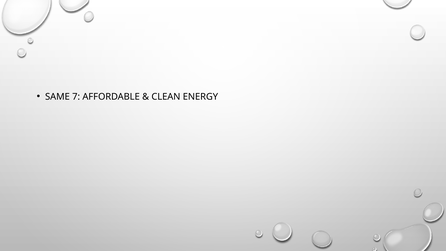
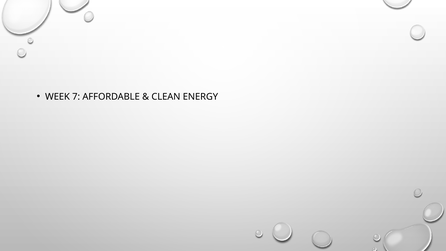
SAME: SAME -> WEEK
